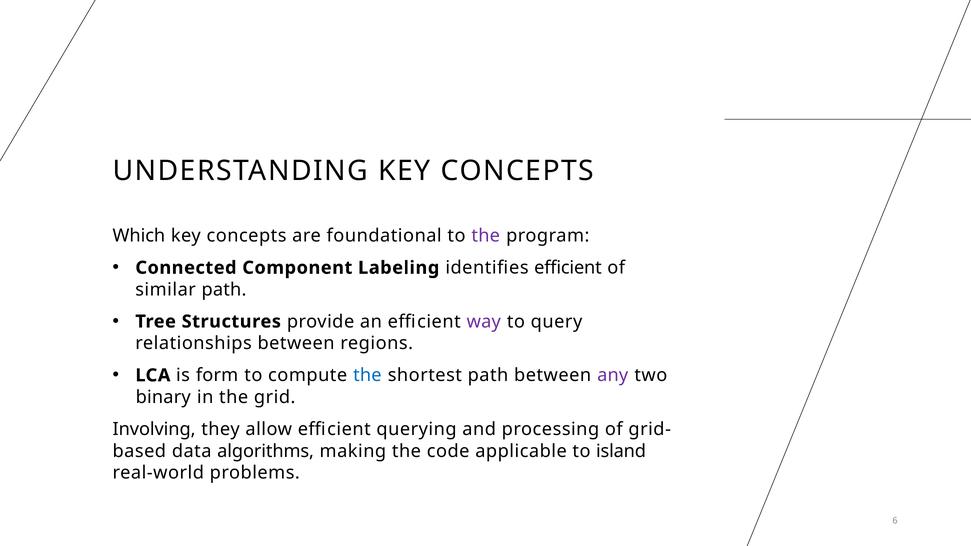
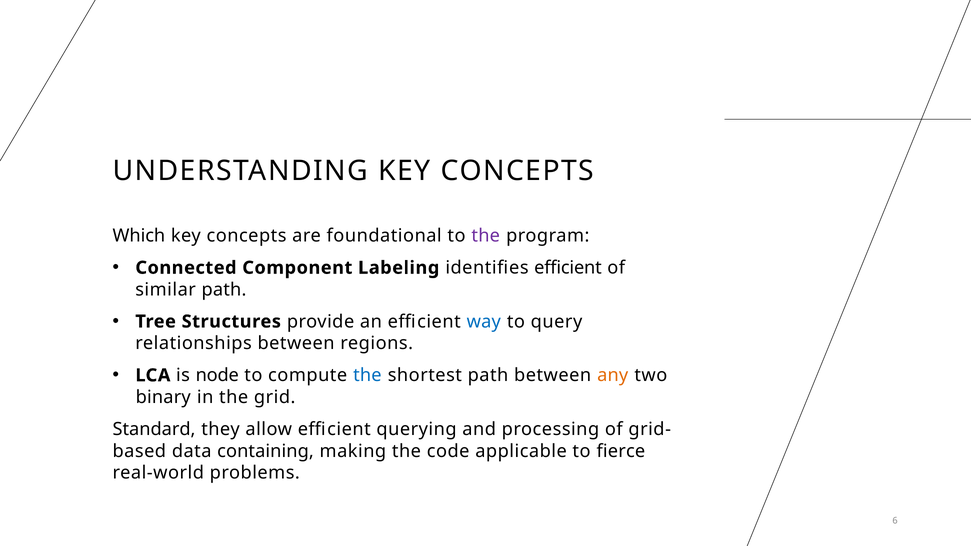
way colour: purple -> blue
form: form -> node
any colour: purple -> orange
Involving: Involving -> Standard
algorithms: algorithms -> containing
island: island -> fierce
